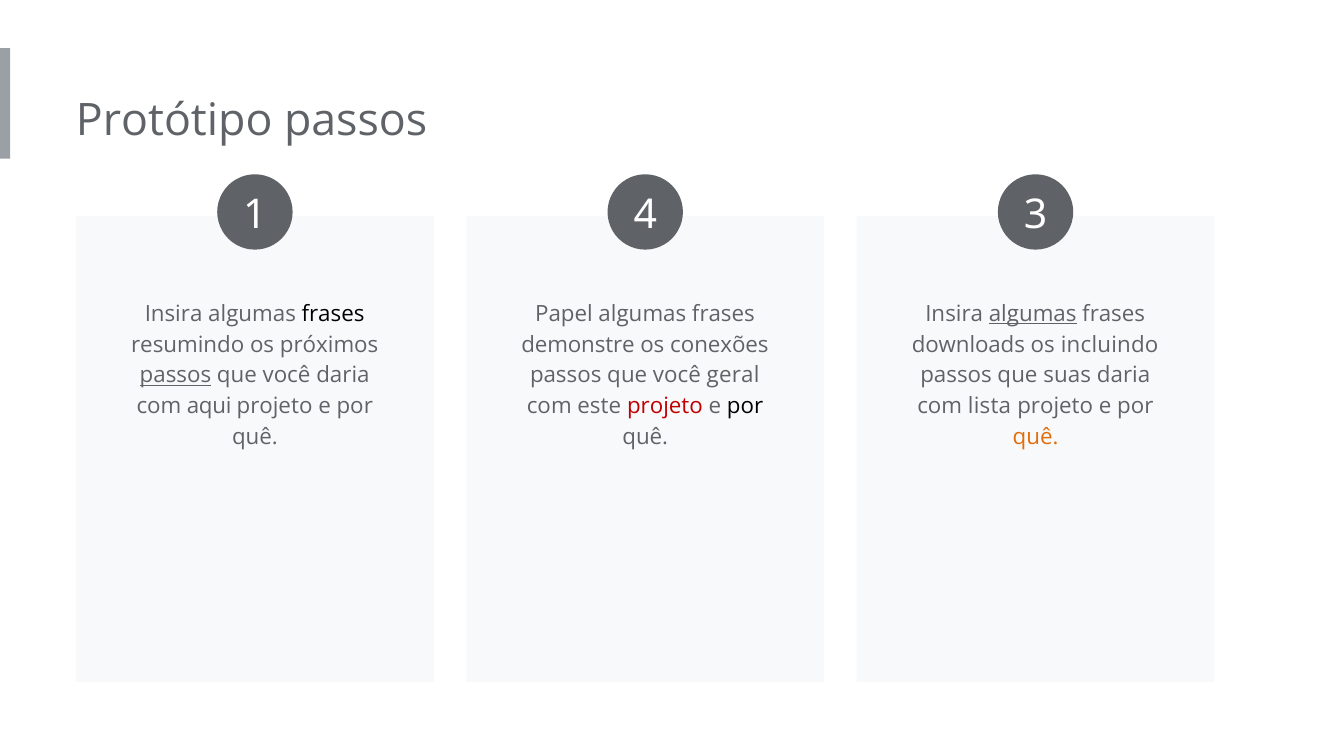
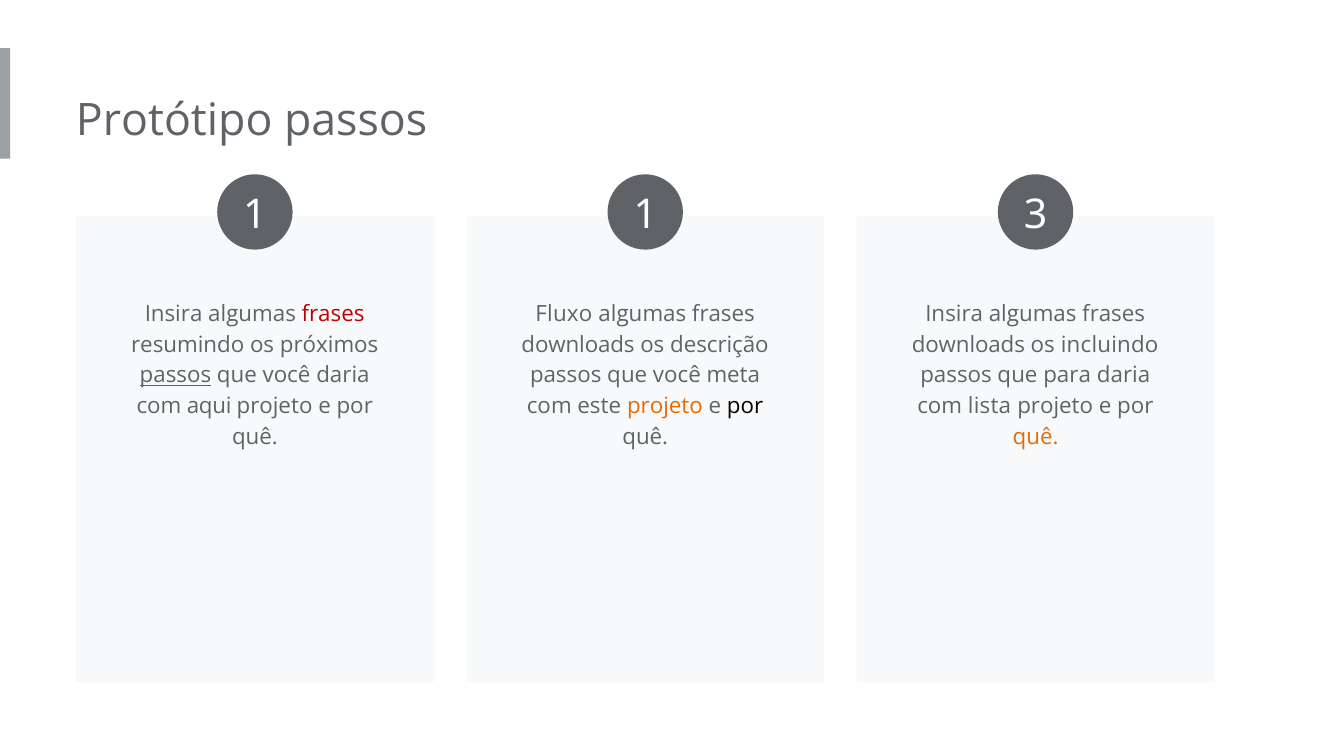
1 4: 4 -> 1
frases at (333, 314) colour: black -> red
Papel: Papel -> Fluxo
algumas at (1033, 314) underline: present -> none
demonstre at (578, 345): demonstre -> downloads
conexões: conexões -> descrição
geral: geral -> meta
suas: suas -> para
projeto at (665, 407) colour: red -> orange
